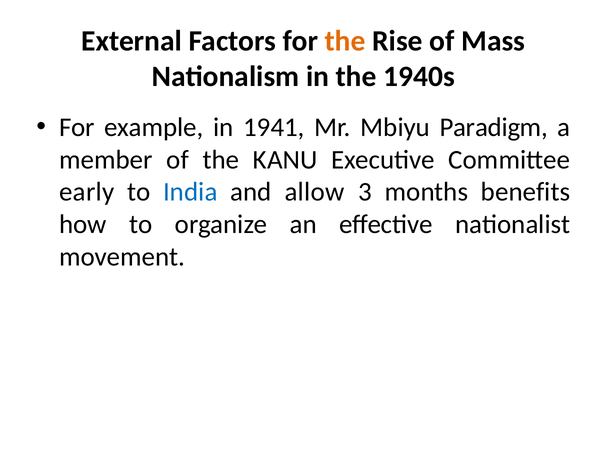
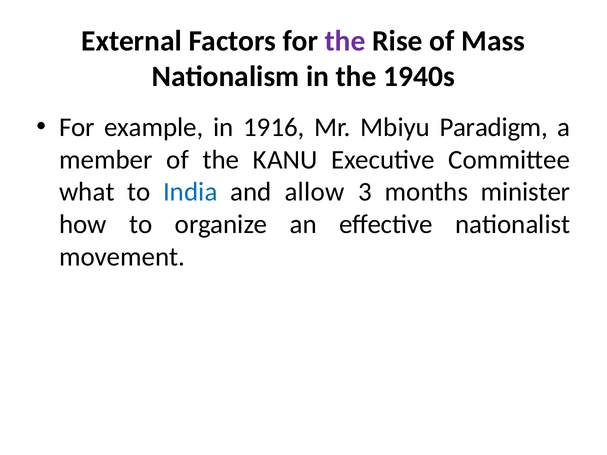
the at (345, 41) colour: orange -> purple
1941: 1941 -> 1916
early: early -> what
benefits: benefits -> minister
